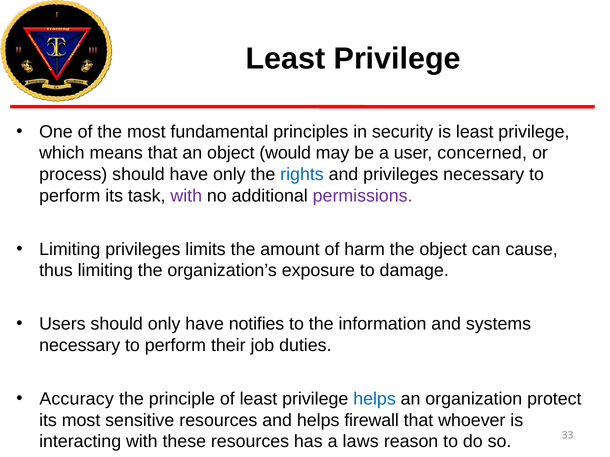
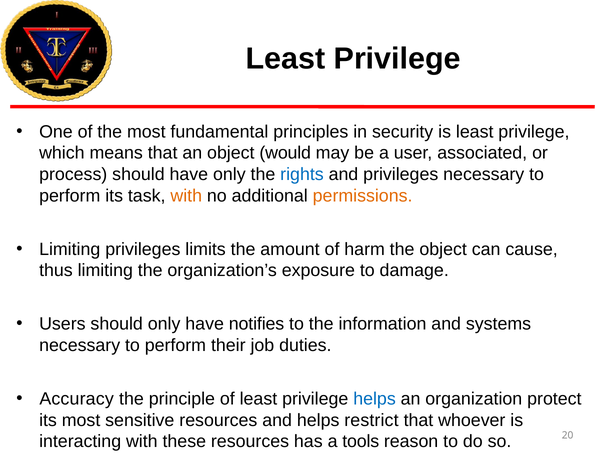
concerned: concerned -> associated
with at (186, 196) colour: purple -> orange
permissions colour: purple -> orange
firewall: firewall -> restrict
laws: laws -> tools
33: 33 -> 20
